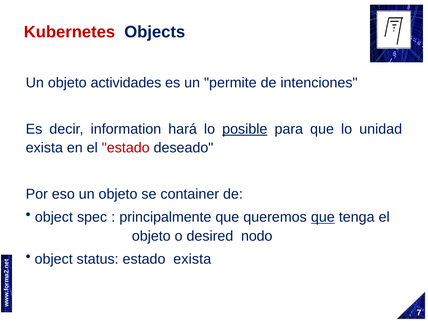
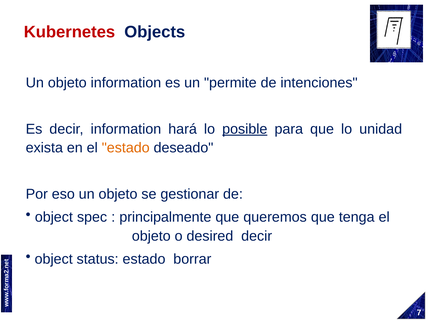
objeto actividades: actividades -> information
estado at (126, 148) colour: red -> orange
container: container -> gestionar
que at (323, 217) underline: present -> none
desired nodo: nodo -> decir
estado exista: exista -> borrar
